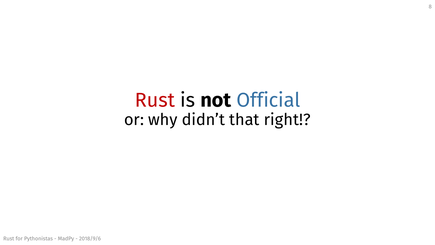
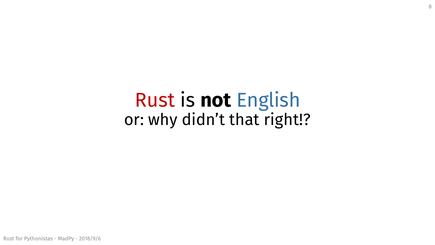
Official: Official -> English
